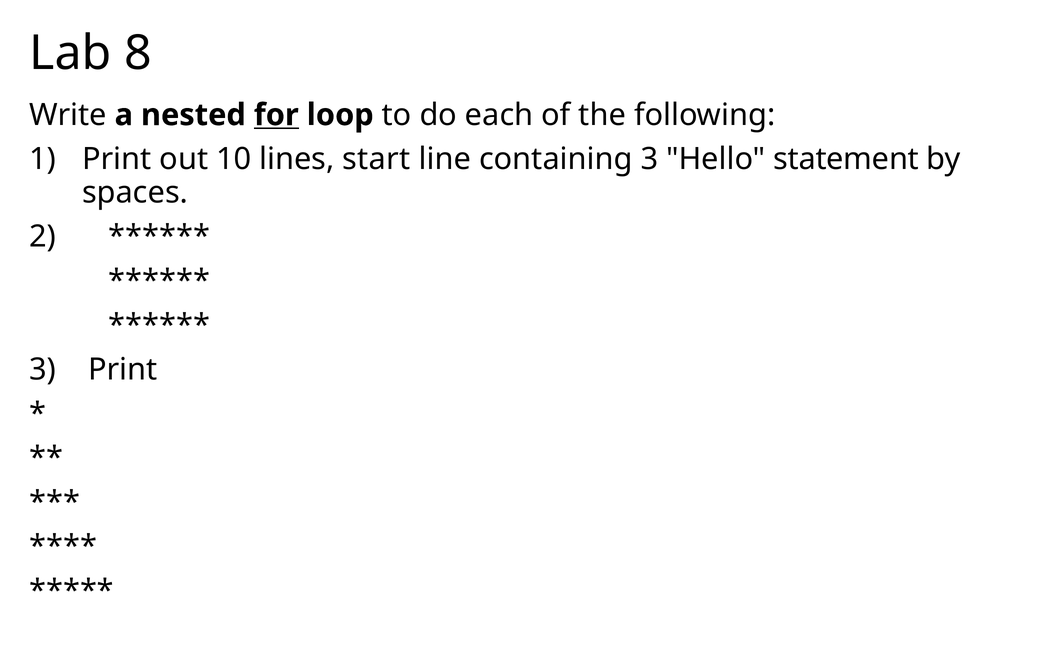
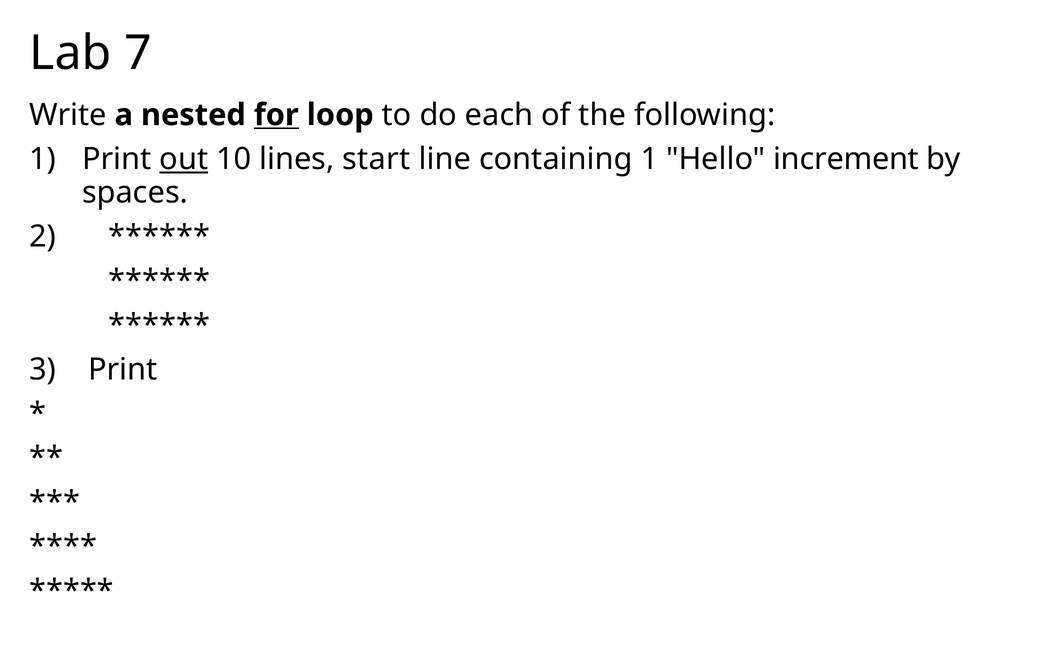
8: 8 -> 7
out underline: none -> present
containing 3: 3 -> 1
statement: statement -> increment
